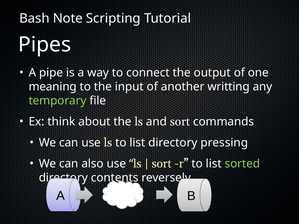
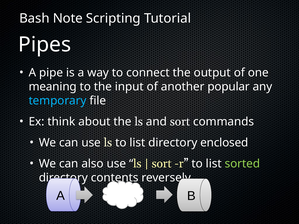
writting: writting -> popular
temporary colour: light green -> light blue
pressing: pressing -> enclosed
